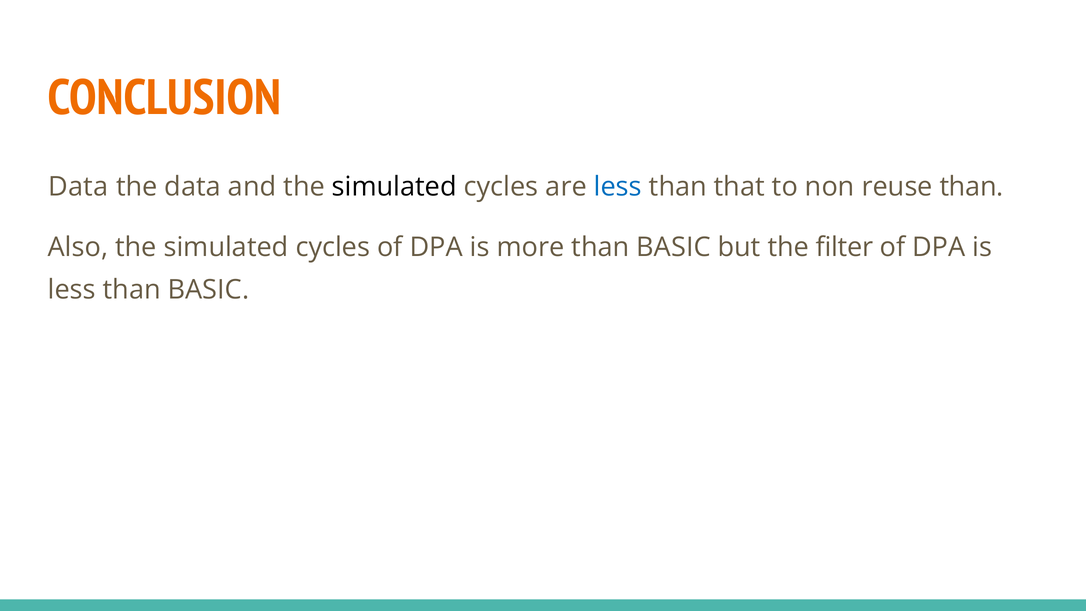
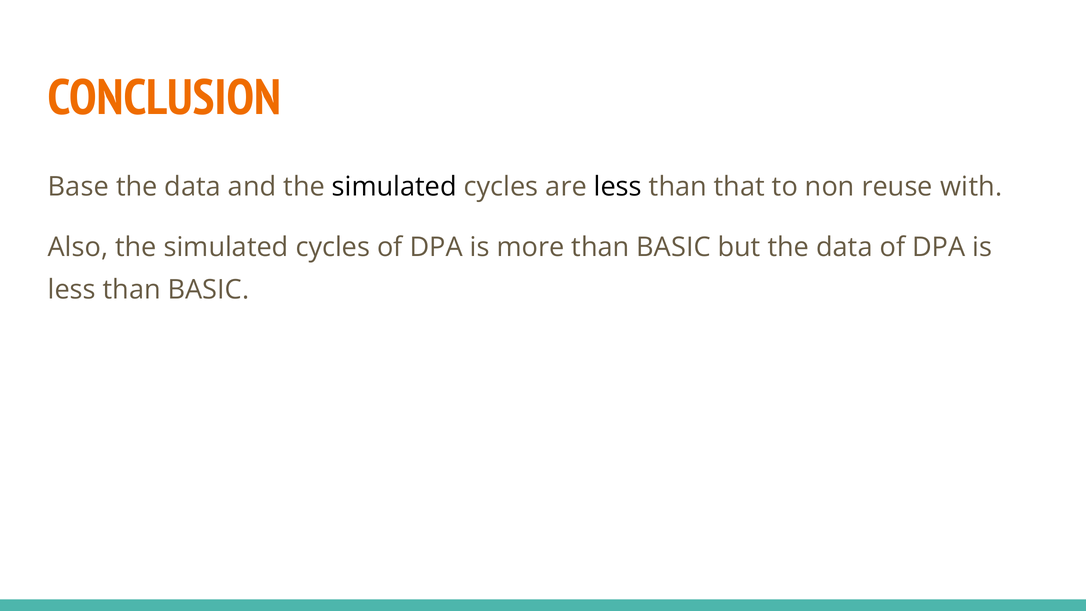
Data at (78, 187): Data -> Base
less at (618, 187) colour: blue -> black
reuse than: than -> with
but the filter: filter -> data
